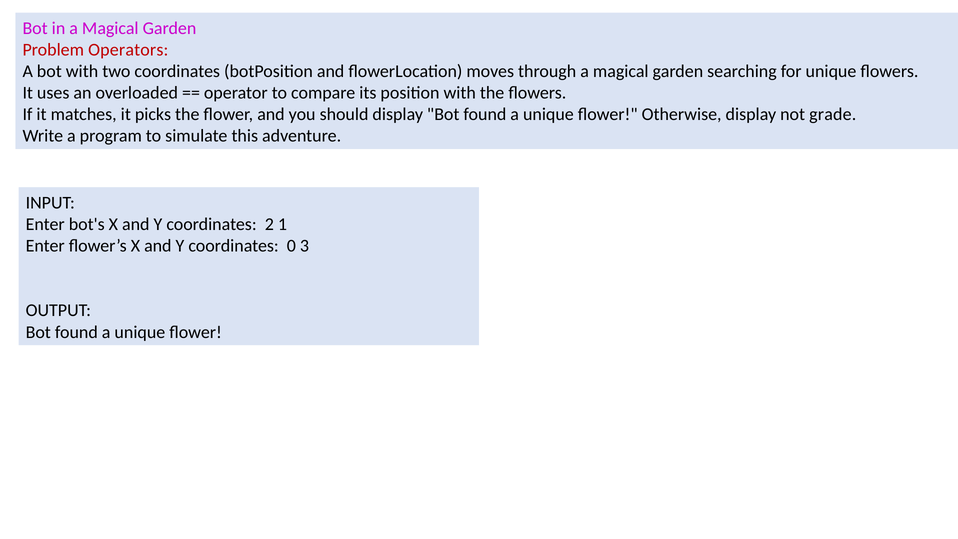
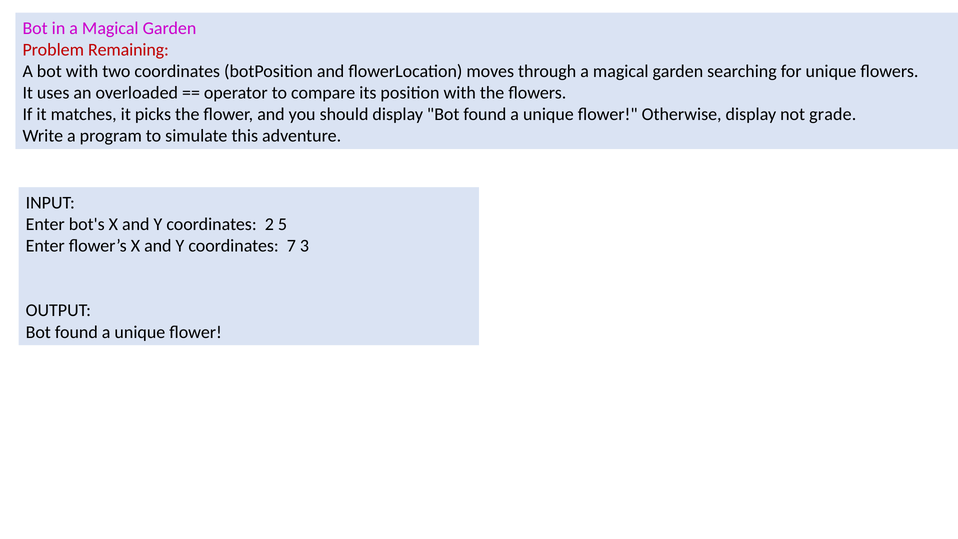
Operators: Operators -> Remaining
1: 1 -> 5
0: 0 -> 7
